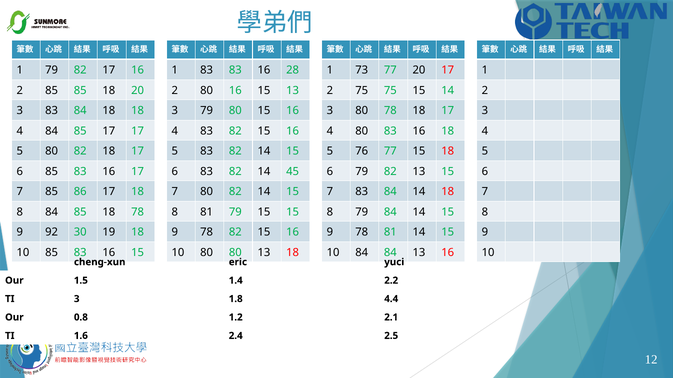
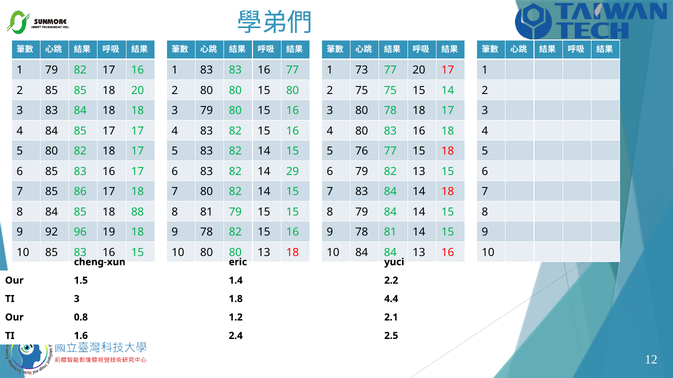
16 28: 28 -> 77
2 80 16: 16 -> 80
15 13: 13 -> 80
45: 45 -> 29
18 78: 78 -> 88
30: 30 -> 96
